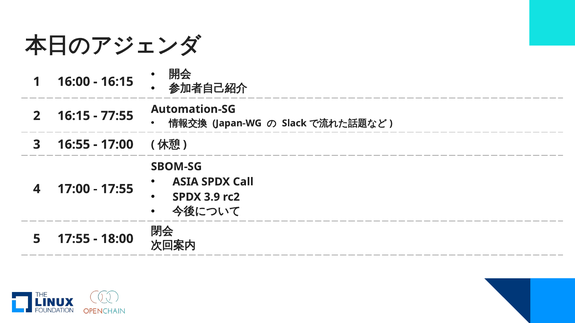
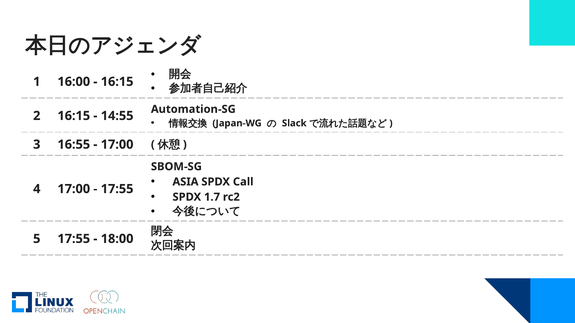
77:55: 77:55 -> 14:55
3.9: 3.9 -> 1.7
